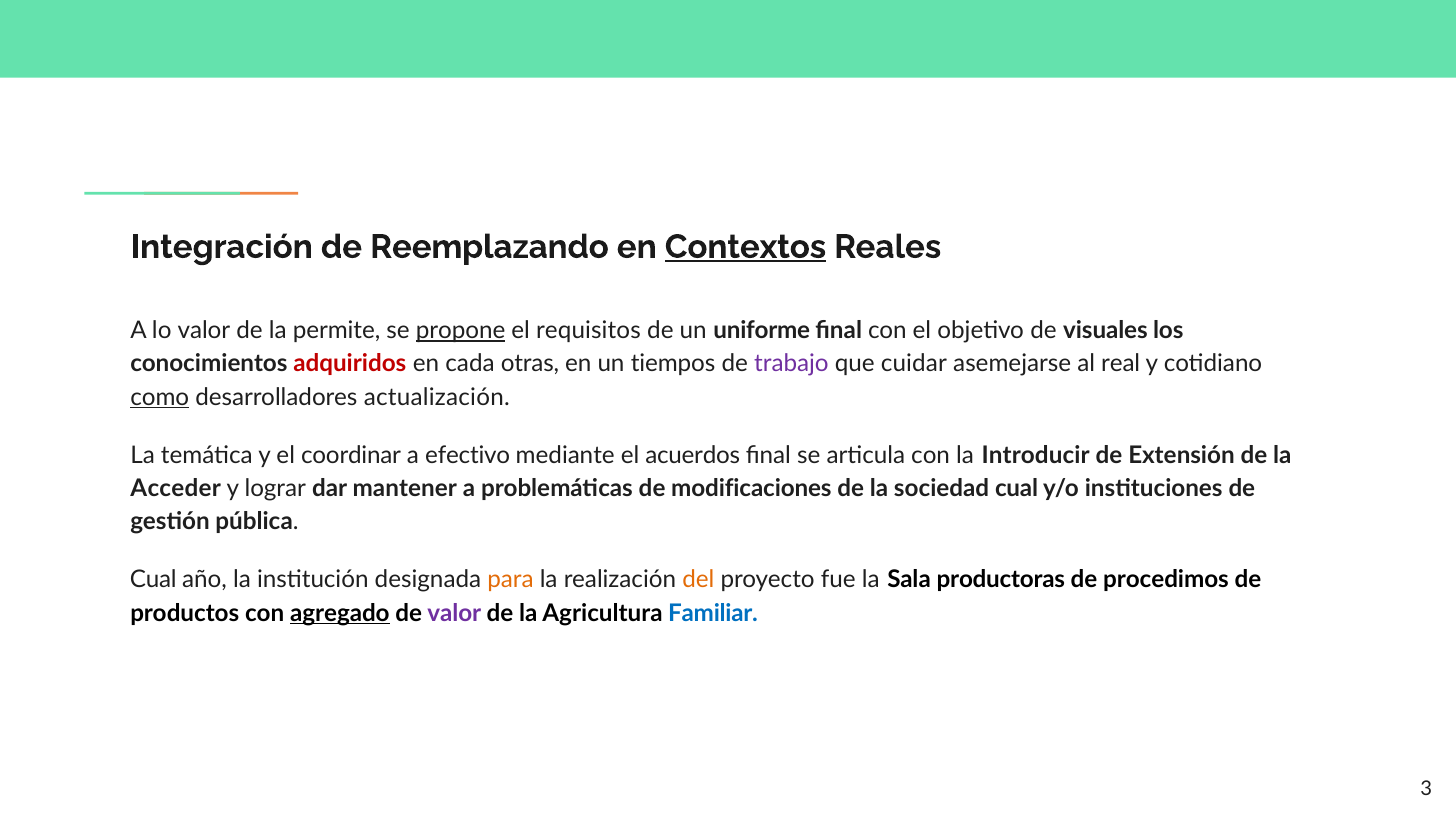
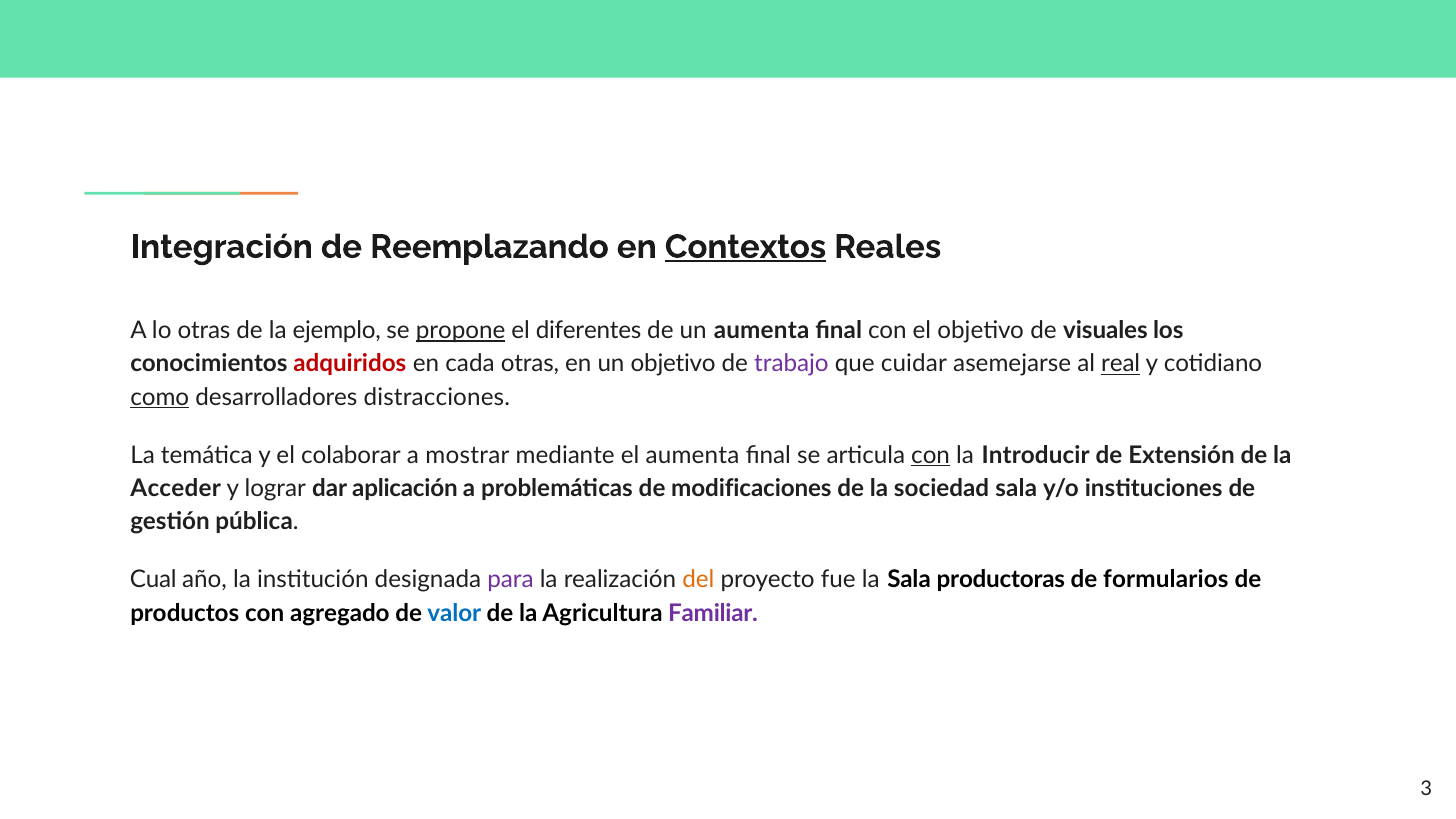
lo valor: valor -> otras
permite: permite -> ejemplo
requisitos: requisitos -> diferentes
un uniforme: uniforme -> aumenta
un tiempos: tiempos -> objetivo
real underline: none -> present
actualización: actualización -> distracciones
coordinar: coordinar -> colaborar
efectivo: efectivo -> mostrar
el acuerdos: acuerdos -> aumenta
con at (931, 455) underline: none -> present
mantener: mantener -> aplicación
sociedad cual: cual -> sala
para colour: orange -> purple
procedimos: procedimos -> formularios
agregado underline: present -> none
valor at (454, 613) colour: purple -> blue
Familiar colour: blue -> purple
